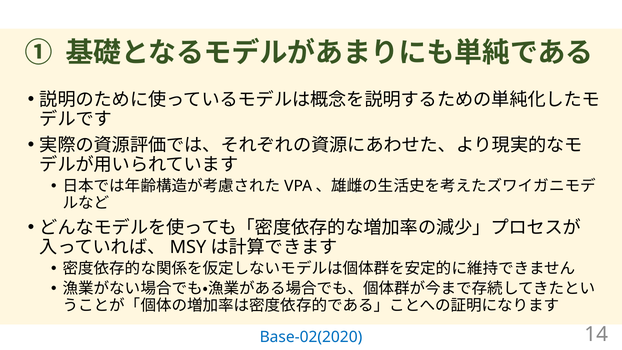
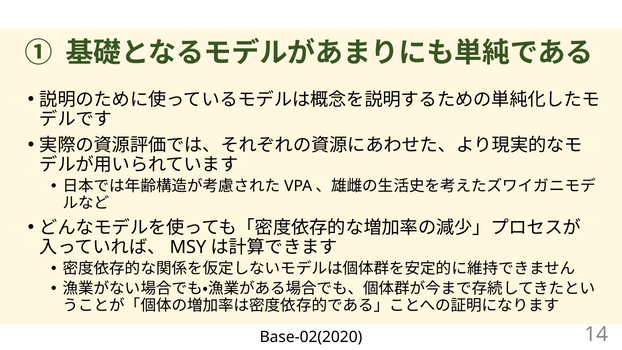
Base-02(2020 colour: blue -> black
